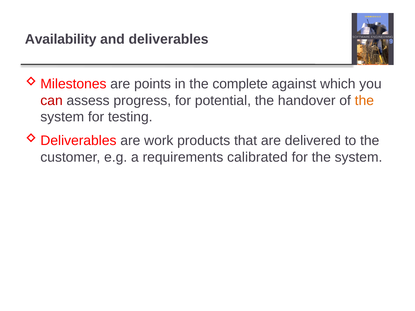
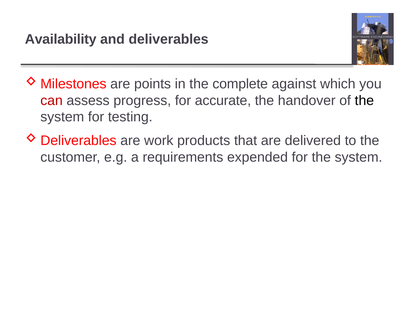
potential: potential -> accurate
the at (364, 101) colour: orange -> black
calibrated: calibrated -> expended
